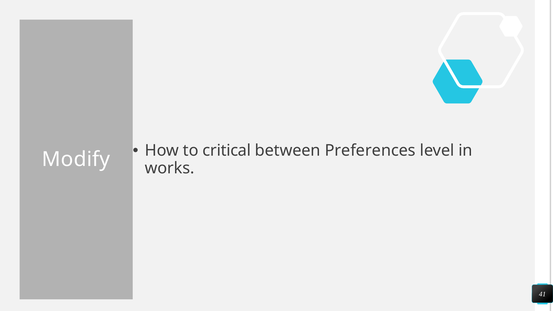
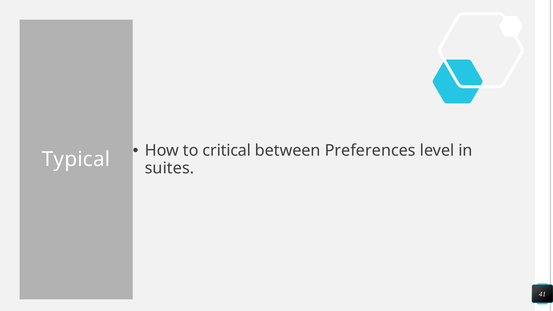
Modify: Modify -> Typical
works: works -> suites
